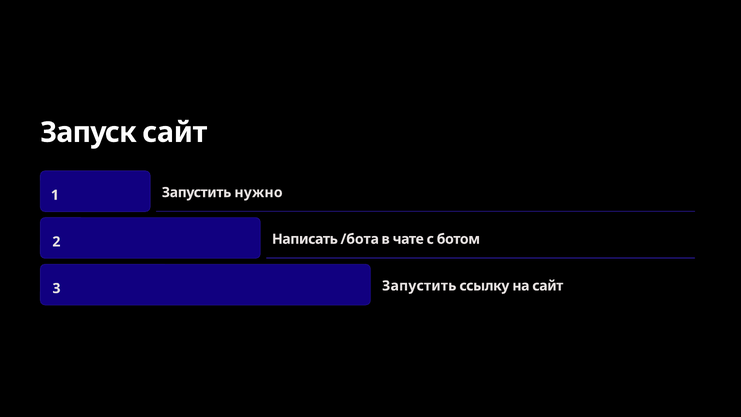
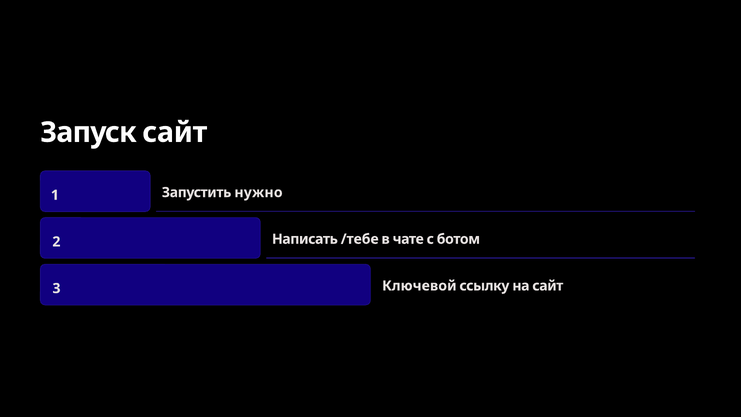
/бота: /бота -> /тебе
3 Запустить: Запустить -> Ключевой
